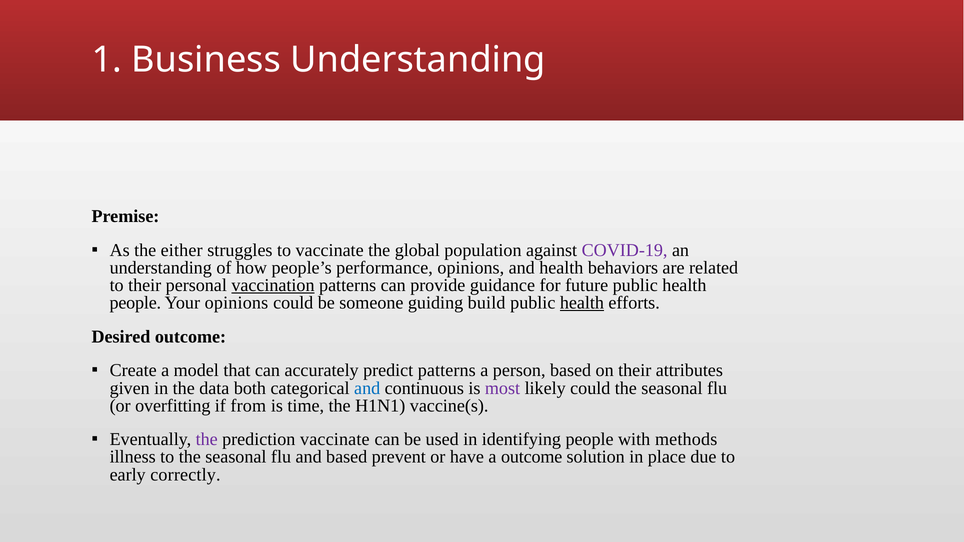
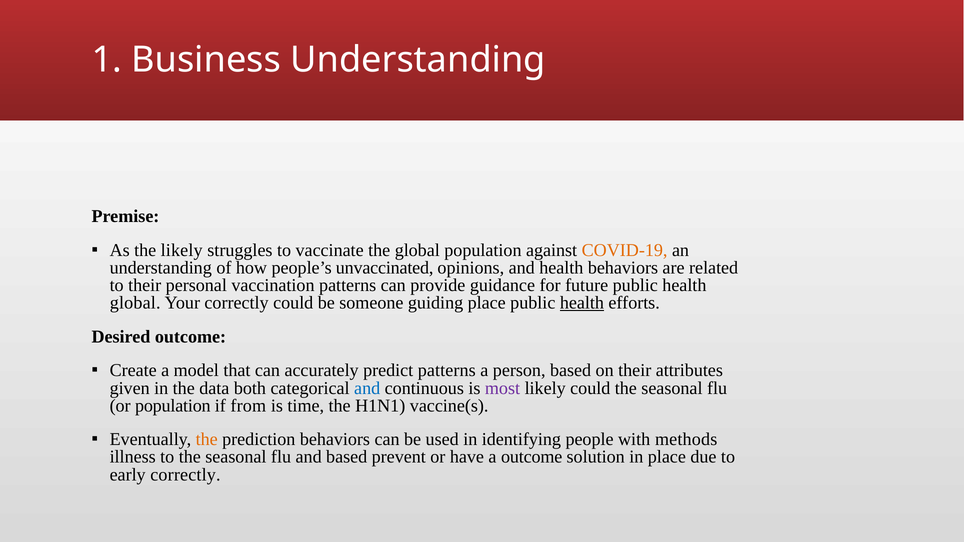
the either: either -> likely
COVID-19 colour: purple -> orange
performance: performance -> unvaccinated
vaccination underline: present -> none
people at (135, 303): people -> global
Your opinions: opinions -> correctly
guiding build: build -> place
or overfitting: overfitting -> population
the at (207, 440) colour: purple -> orange
prediction vaccinate: vaccinate -> behaviors
